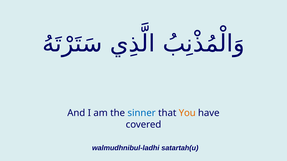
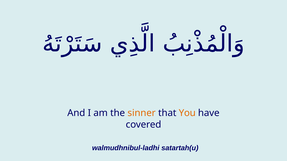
sinner colour: blue -> orange
